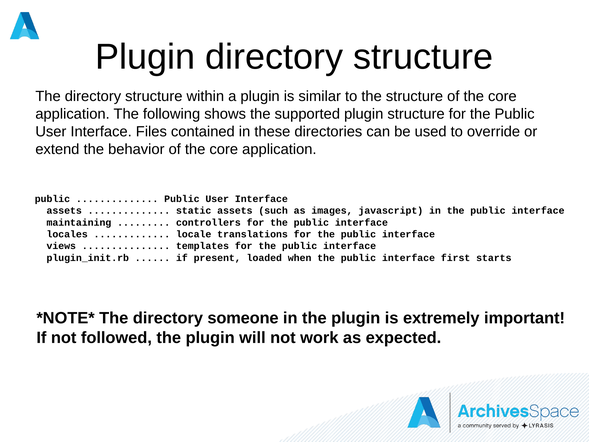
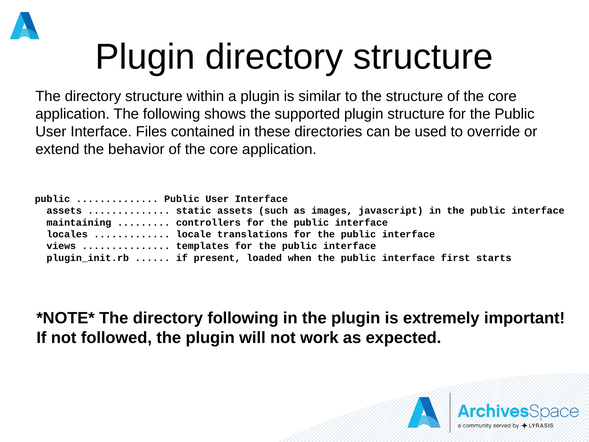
directory someone: someone -> following
